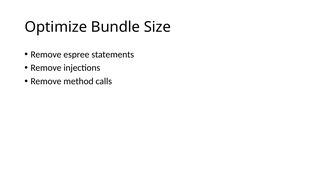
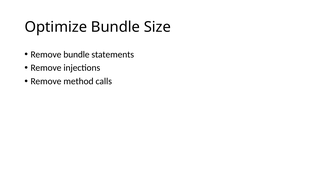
Remove espree: espree -> bundle
